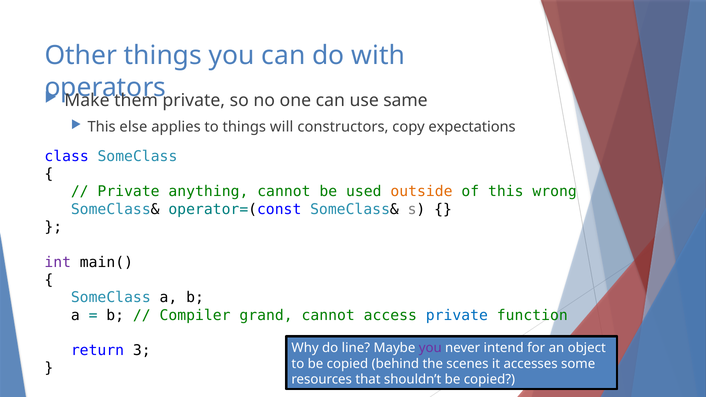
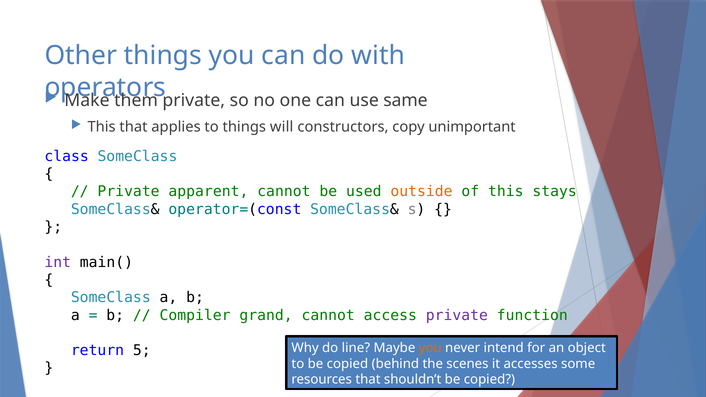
This else: else -> that
expectations: expectations -> unimportant
anything: anything -> apparent
wrong: wrong -> stays
private at (457, 315) colour: blue -> purple
3: 3 -> 5
you at (430, 348) colour: purple -> orange
